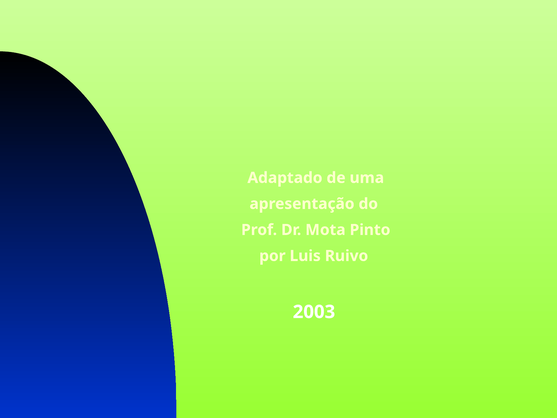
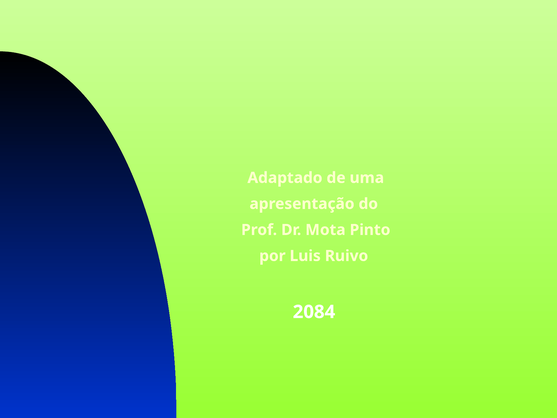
2003: 2003 -> 2084
